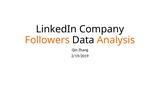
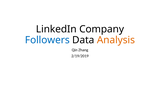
Followers colour: orange -> blue
